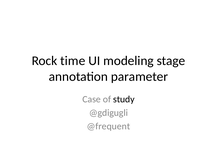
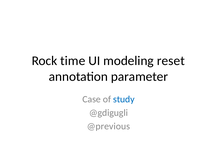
stage: stage -> reset
study colour: black -> blue
@frequent: @frequent -> @previous
